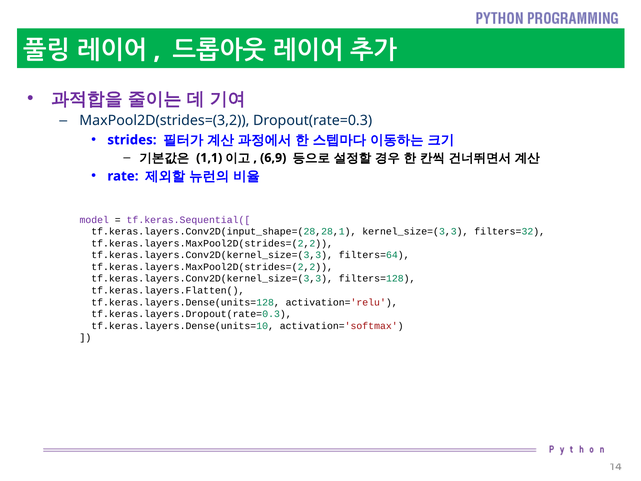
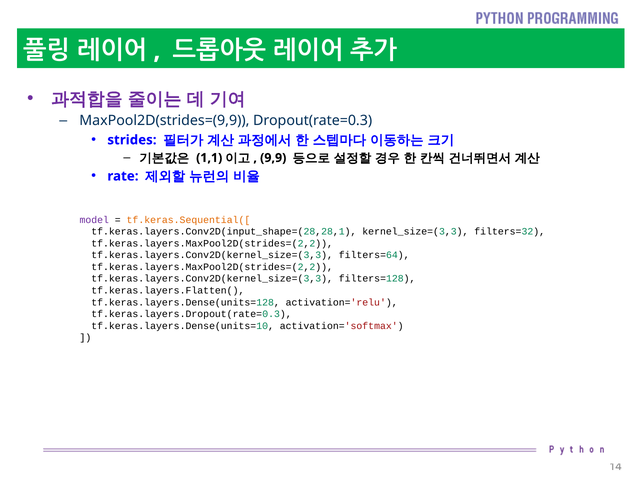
MaxPool2D(strides=(3,2: MaxPool2D(strides=(3,2 -> MaxPool2D(strides=(9,9
6,9: 6,9 -> 9,9
tf.keras.Sequential([ colour: purple -> orange
